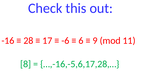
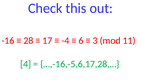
-6: -6 -> -4
9: 9 -> 3
8: 8 -> 4
